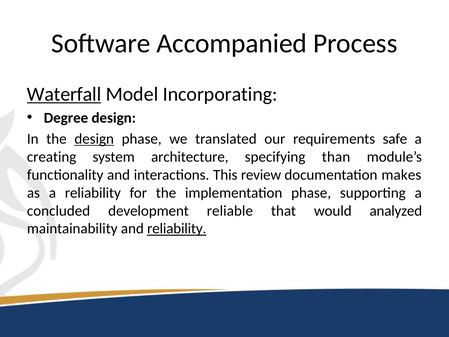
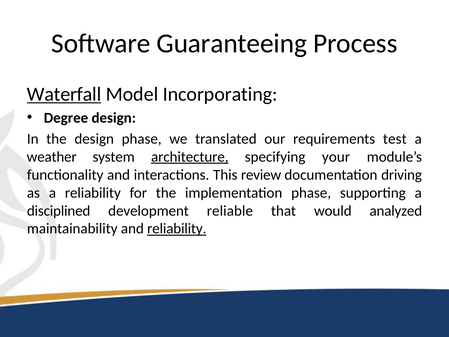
Accompanied: Accompanied -> Guaranteeing
design at (94, 139) underline: present -> none
safe: safe -> test
creating: creating -> weather
architecture underline: none -> present
than: than -> your
makes: makes -> driving
concluded: concluded -> disciplined
